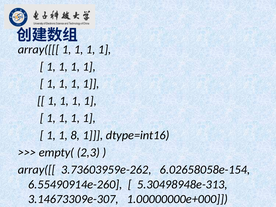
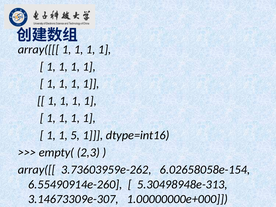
8: 8 -> 5
